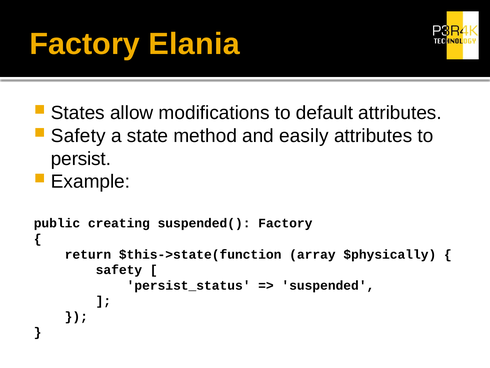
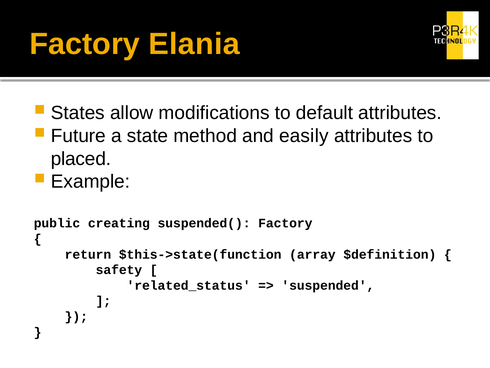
Safety at (78, 136): Safety -> Future
persist: persist -> placed
$physically: $physically -> $definition
persist_status: persist_status -> related_status
